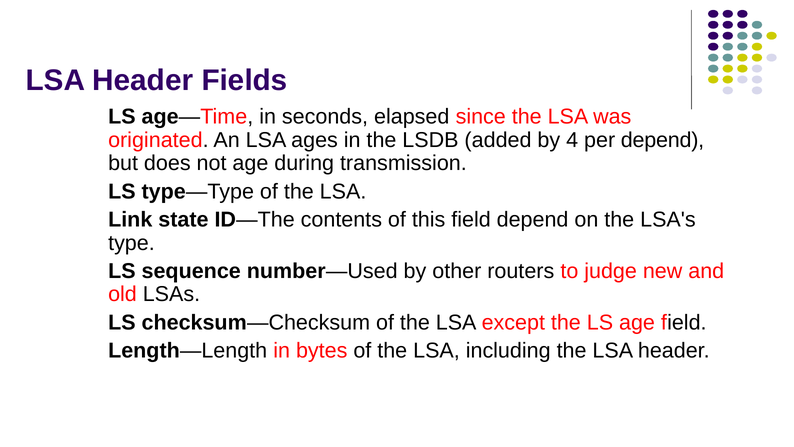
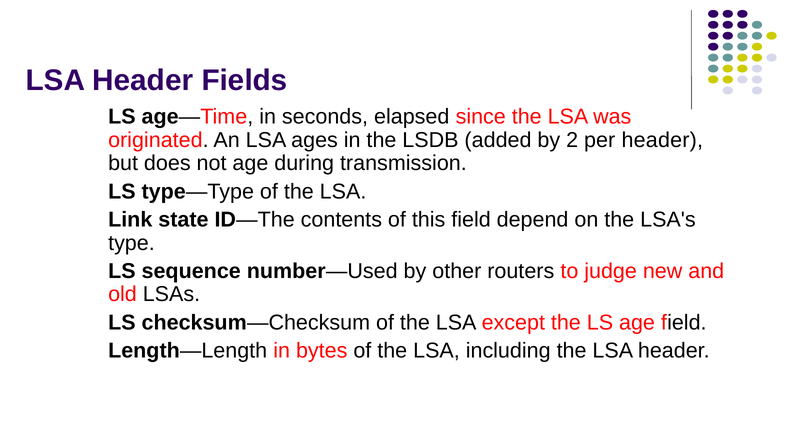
4: 4 -> 2
per depend: depend -> header
